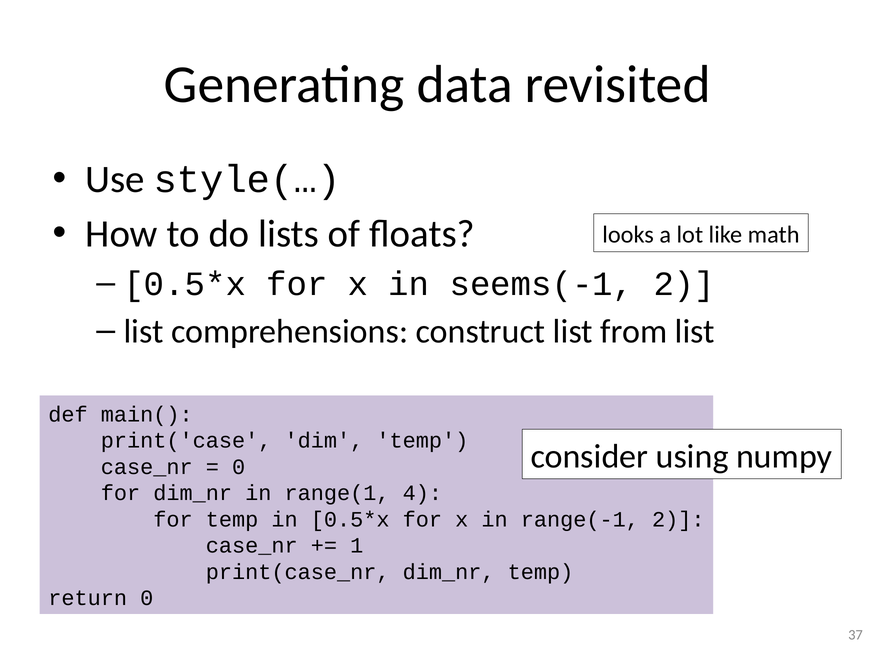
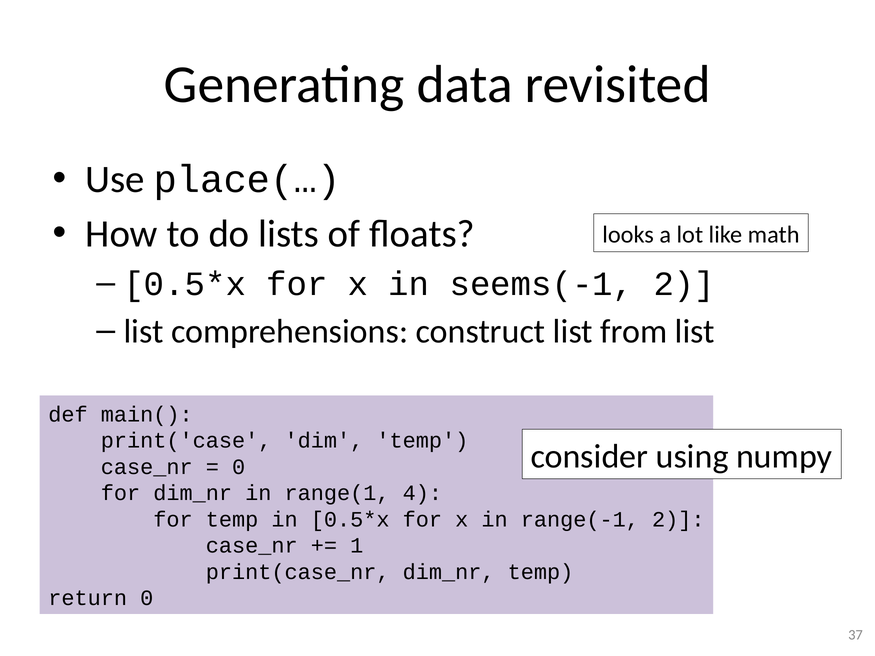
style(…: style(… -> place(…
